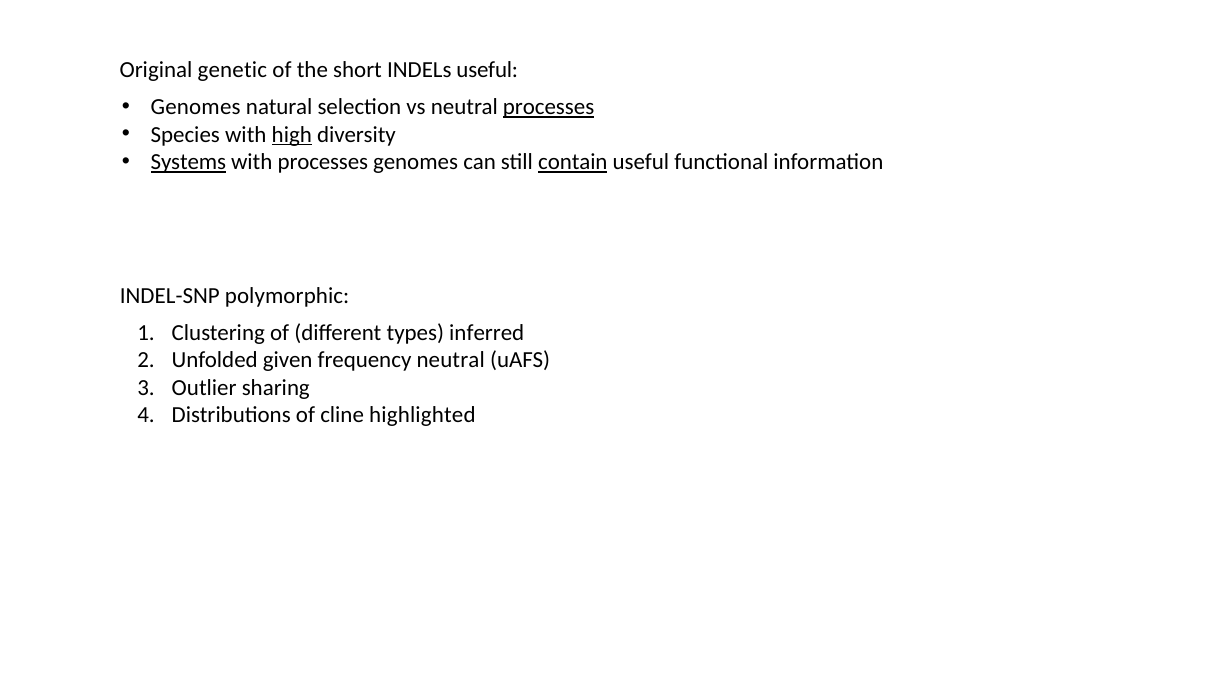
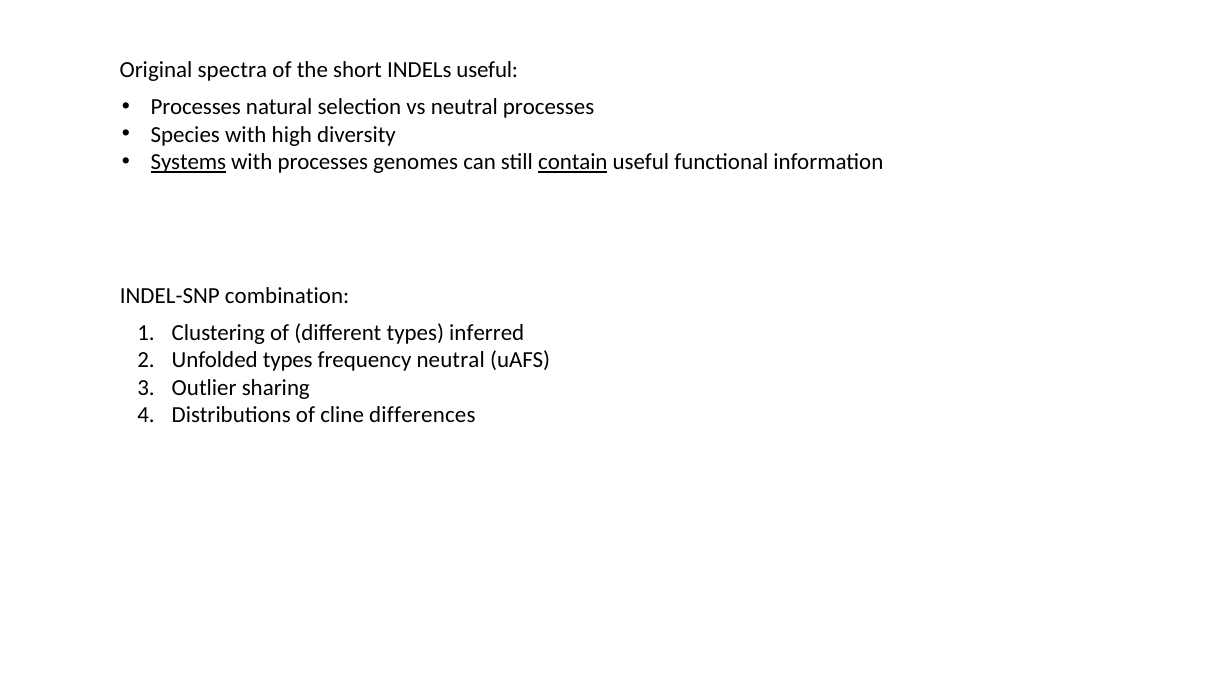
genetic: genetic -> spectra
Genomes at (196, 107): Genomes -> Processes
processes at (549, 107) underline: present -> none
high underline: present -> none
polymorphic: polymorphic -> combination
Unfolded given: given -> types
highlighted: highlighted -> differences
